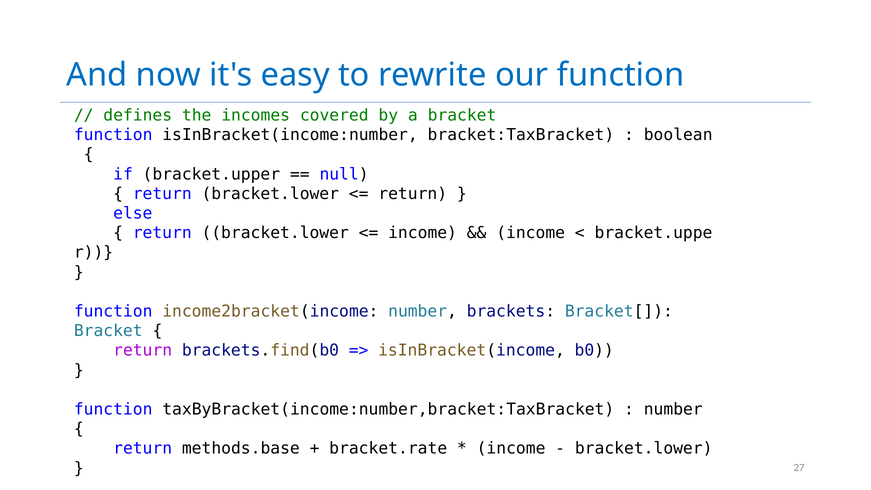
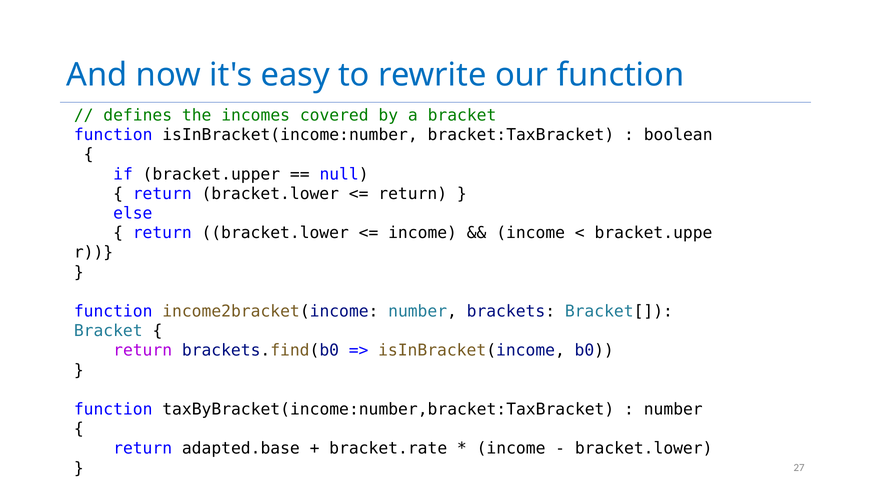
methods.base: methods.base -> adapted.base
